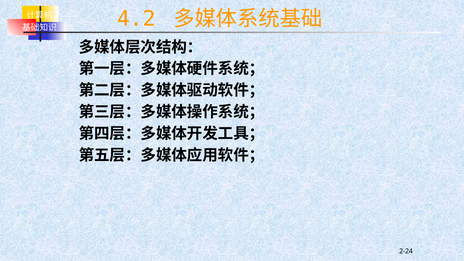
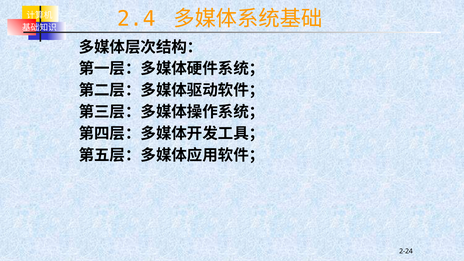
4.2: 4.2 -> 2.4
